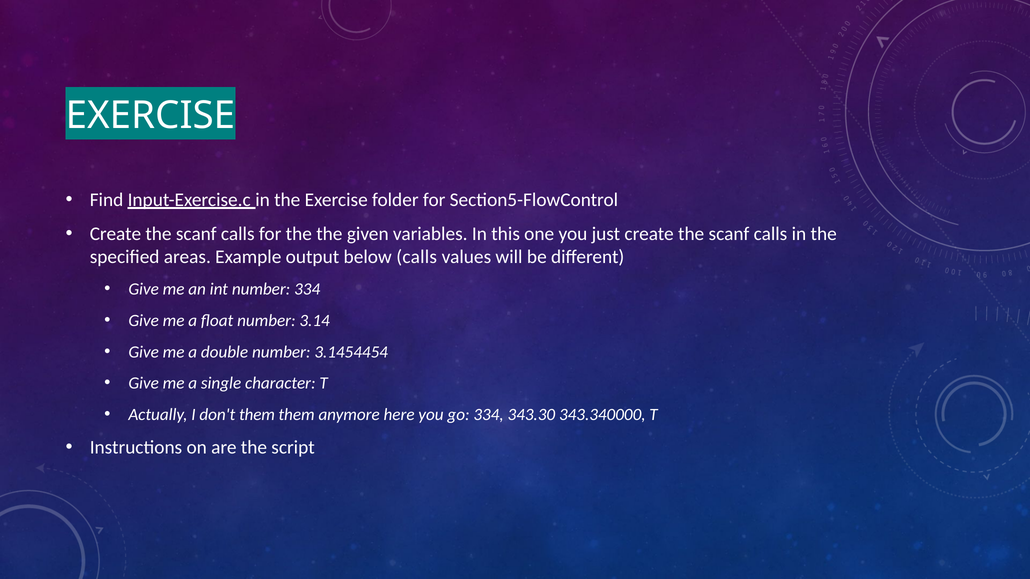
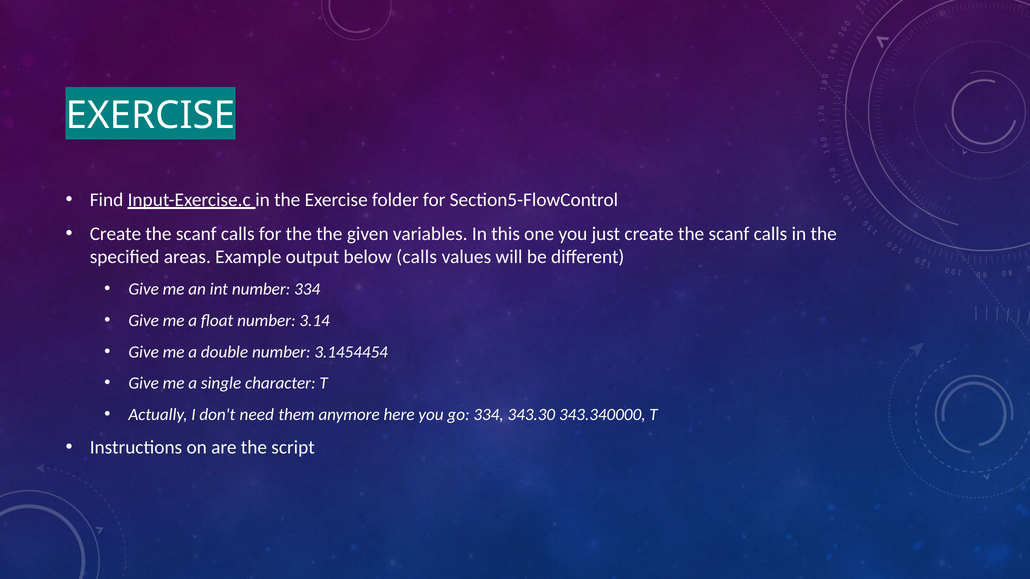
don't them: them -> need
